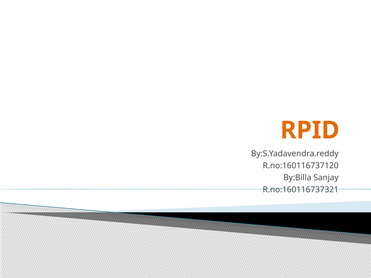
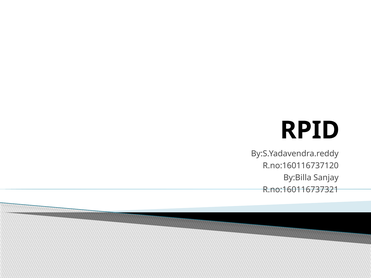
RPID colour: orange -> black
